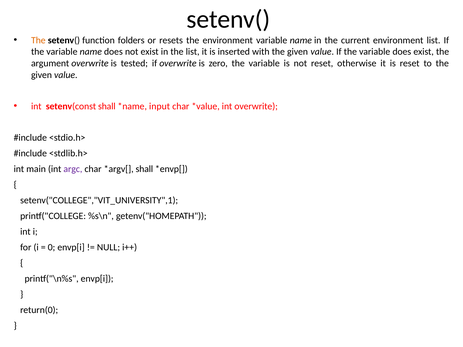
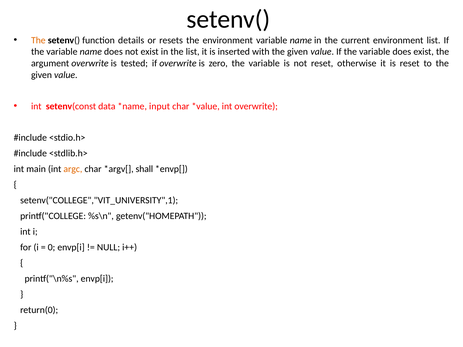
folders: folders -> details
setenv(const shall: shall -> data
argc colour: purple -> orange
